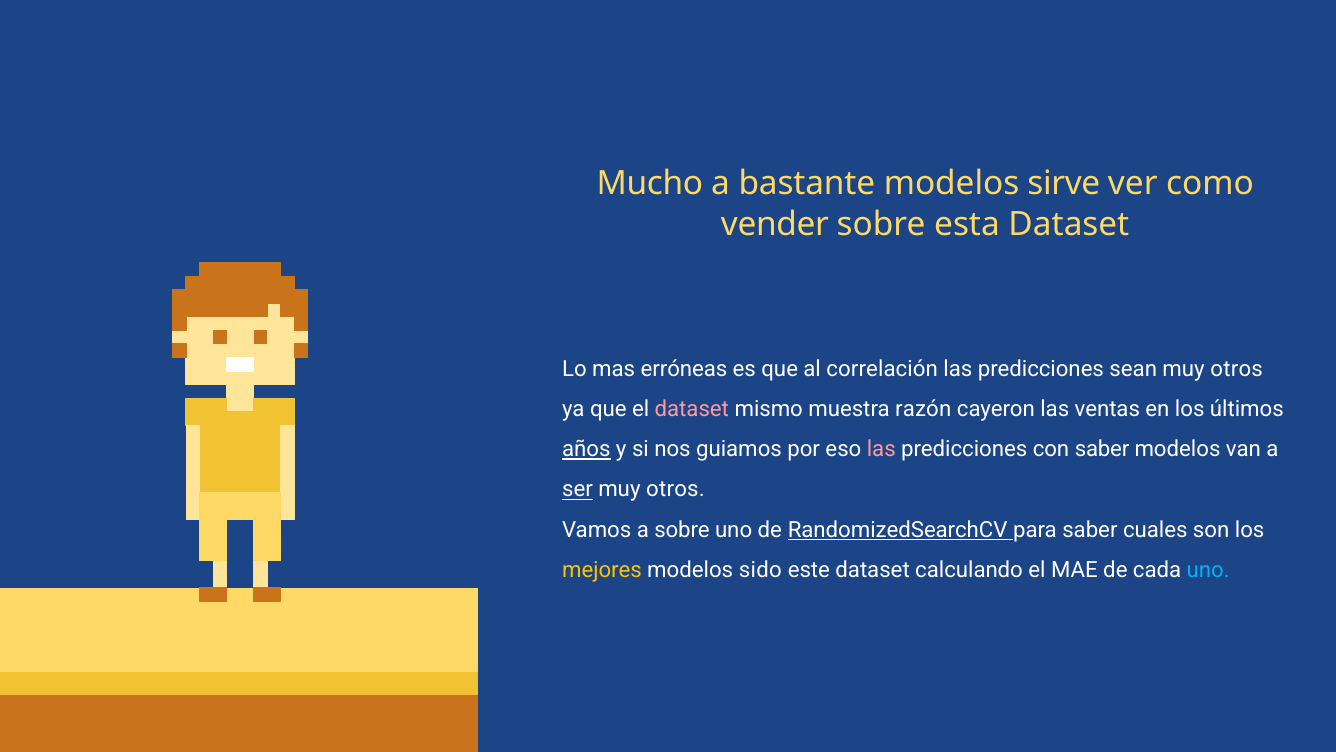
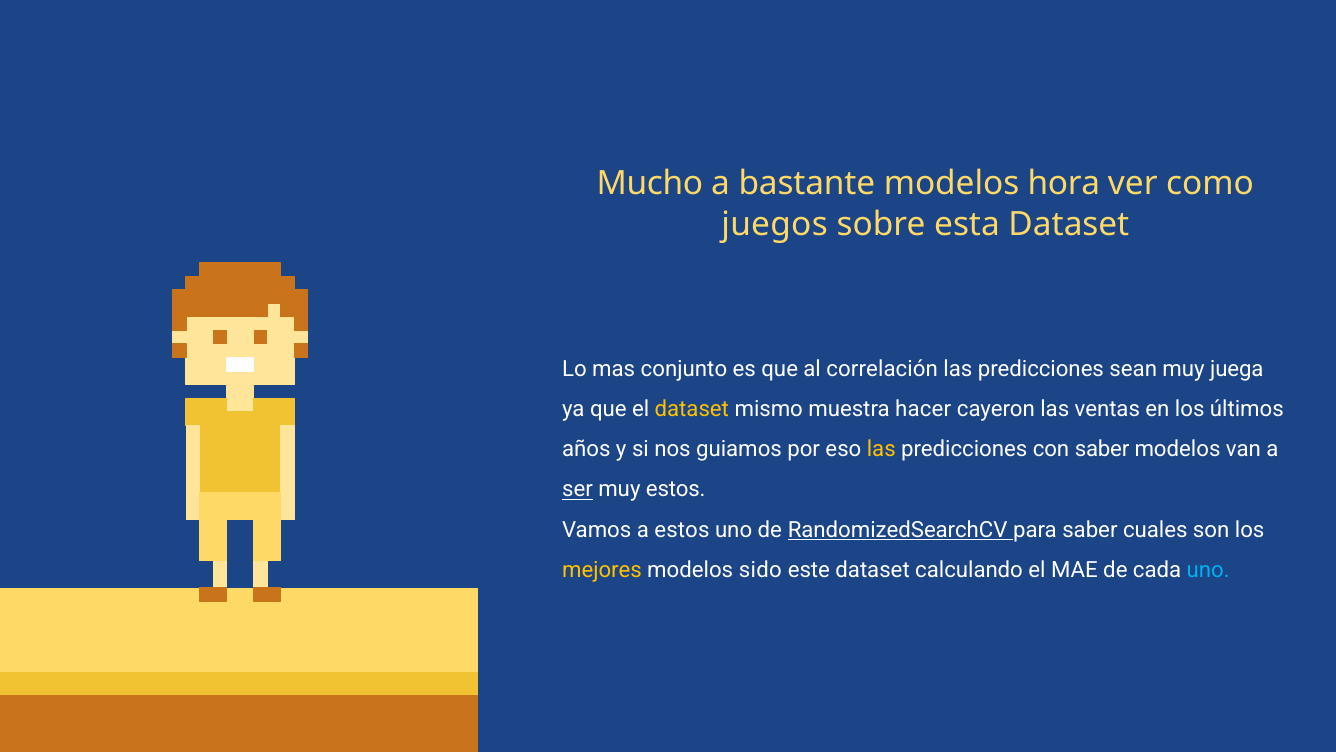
sirve: sirve -> hora
vender: vender -> juegos
erróneas: erróneas -> conjunto
sean muy otros: otros -> juega
dataset at (692, 409) colour: pink -> yellow
razón: razón -> hacer
años underline: present -> none
las at (881, 449) colour: pink -> yellow
otros at (675, 489): otros -> estos
a sobre: sobre -> estos
